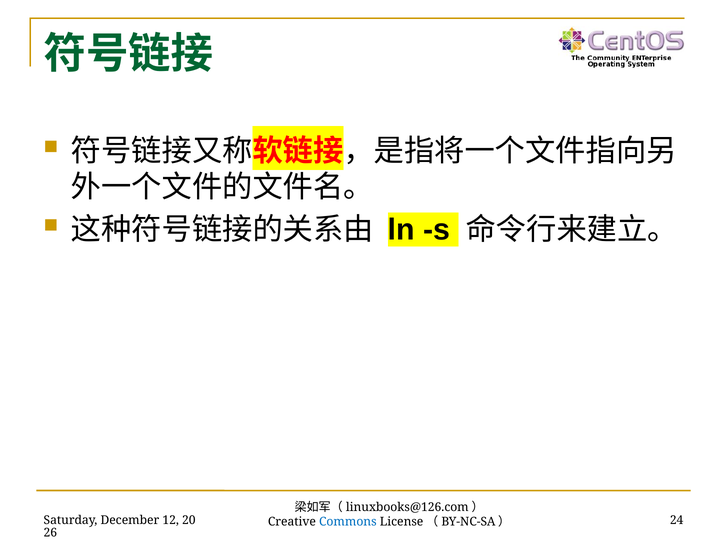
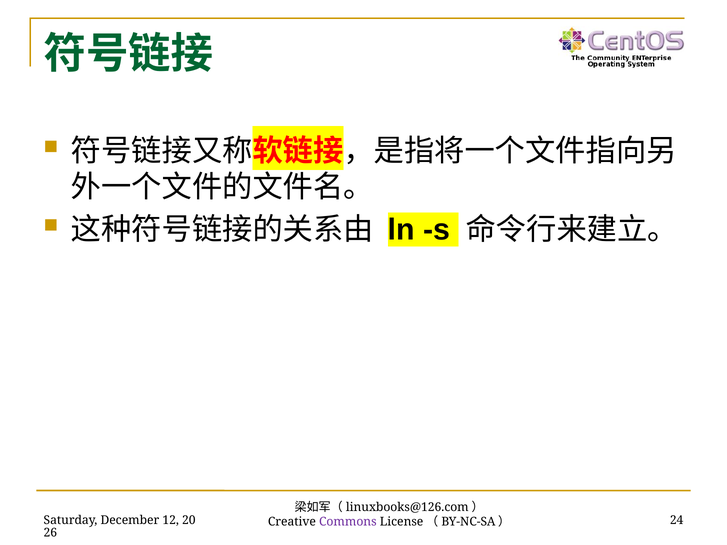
Commons colour: blue -> purple
